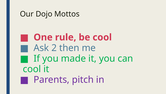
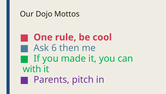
2: 2 -> 6
cool at (32, 69): cool -> with
